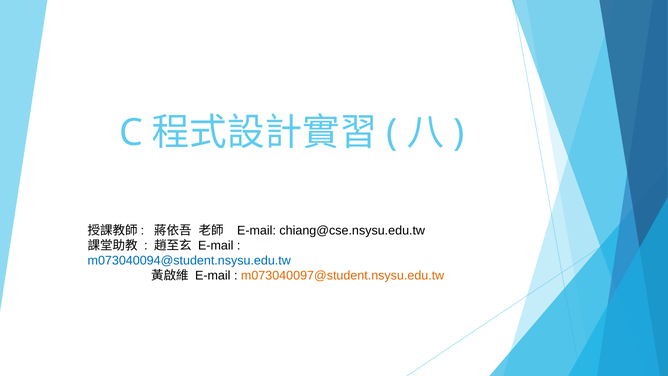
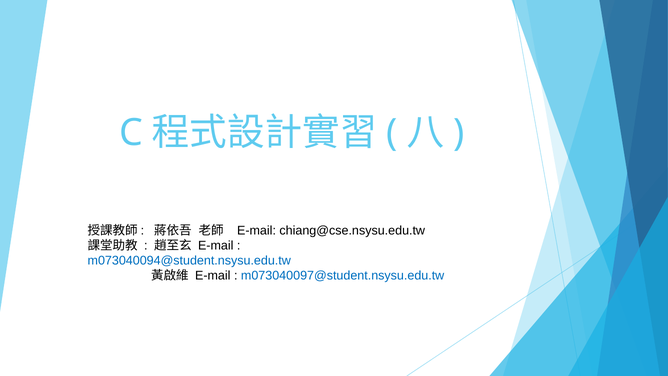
m073040097@student.nsysu.edu.tw colour: orange -> blue
